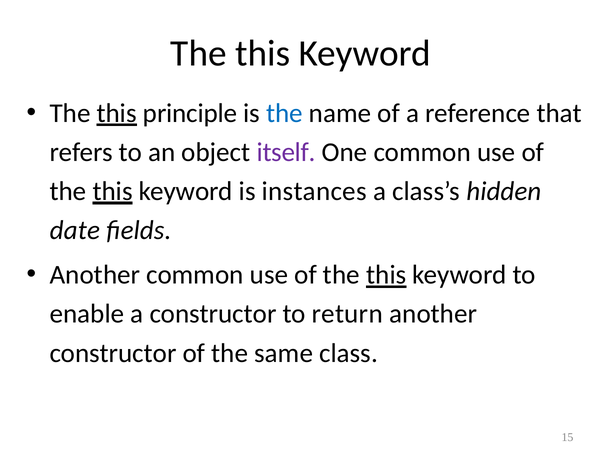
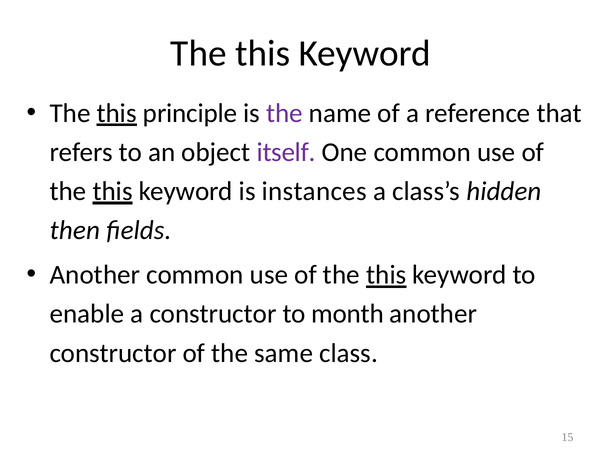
the at (284, 113) colour: blue -> purple
date: date -> then
return: return -> month
